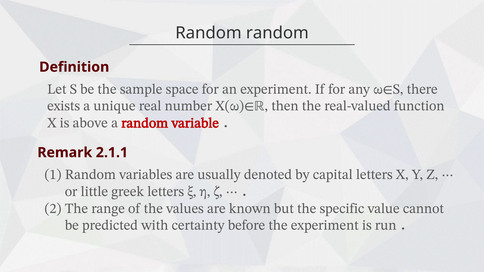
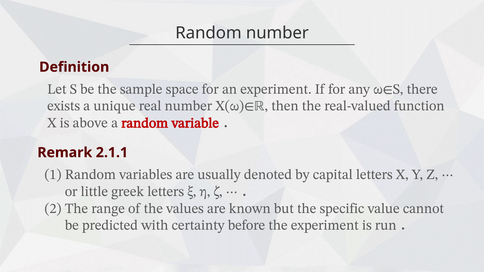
Random random: random -> number
